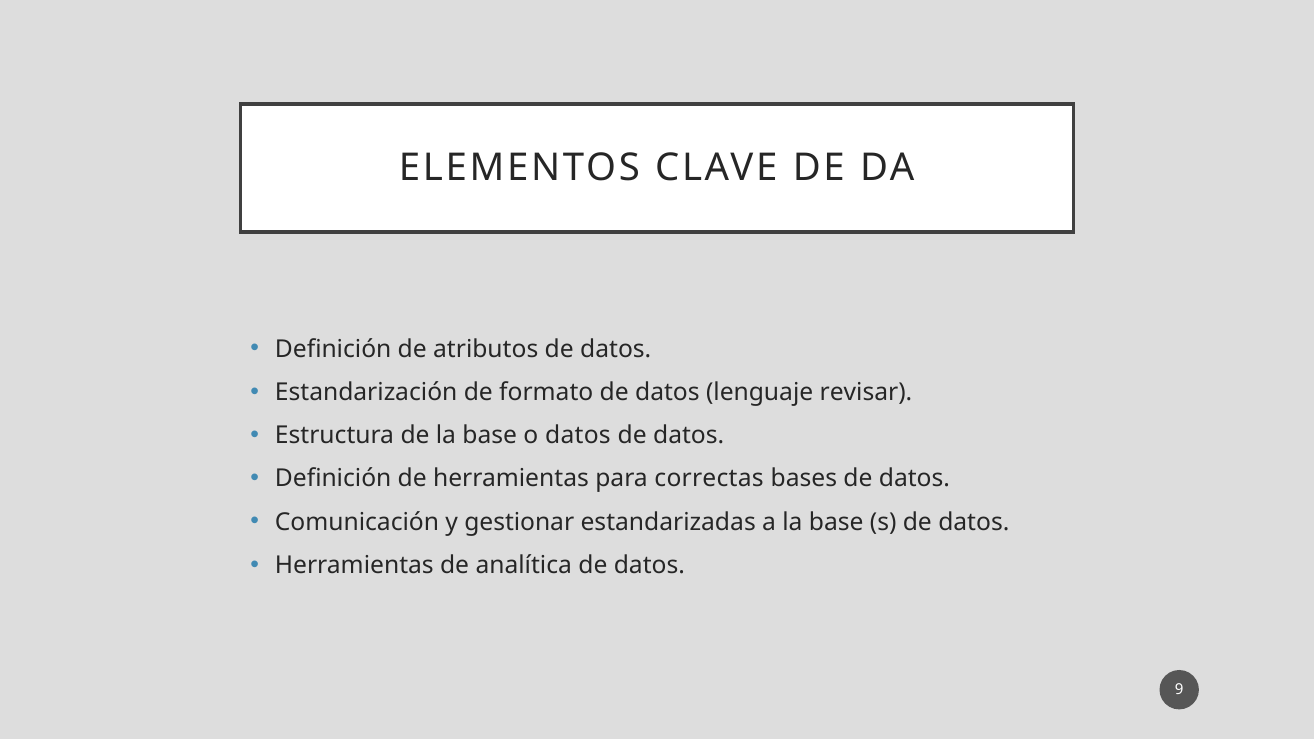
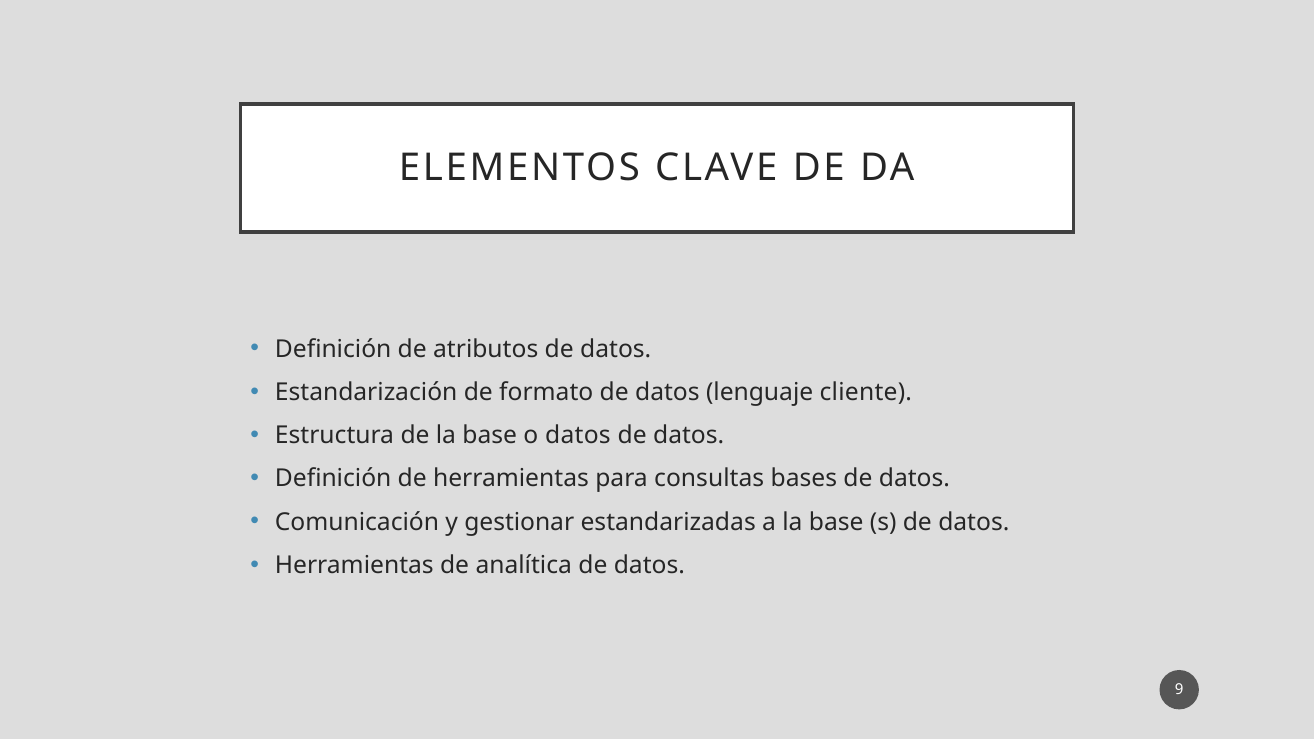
revisar: revisar -> cliente
correctas: correctas -> consultas
